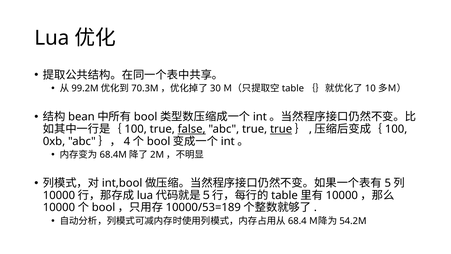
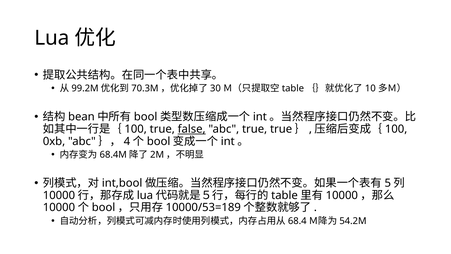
true at (281, 129) underline: present -> none
